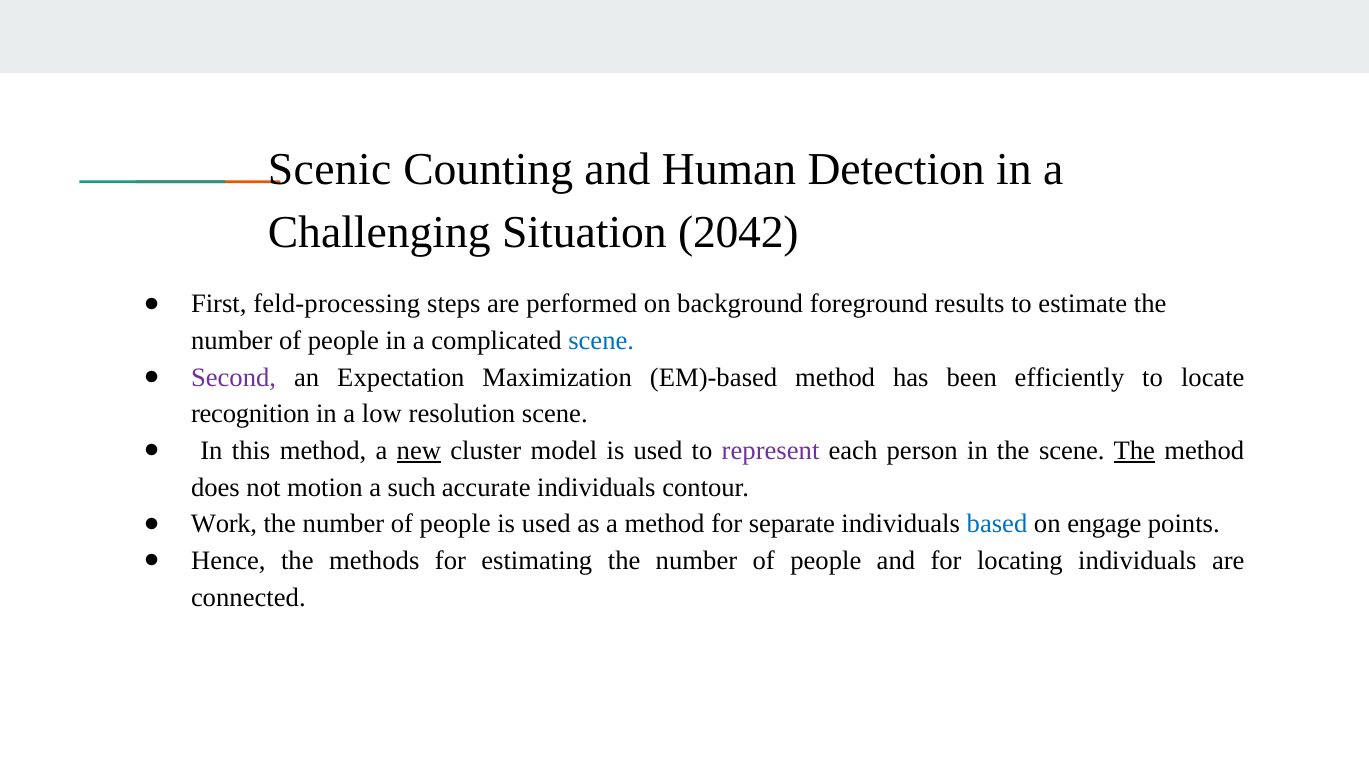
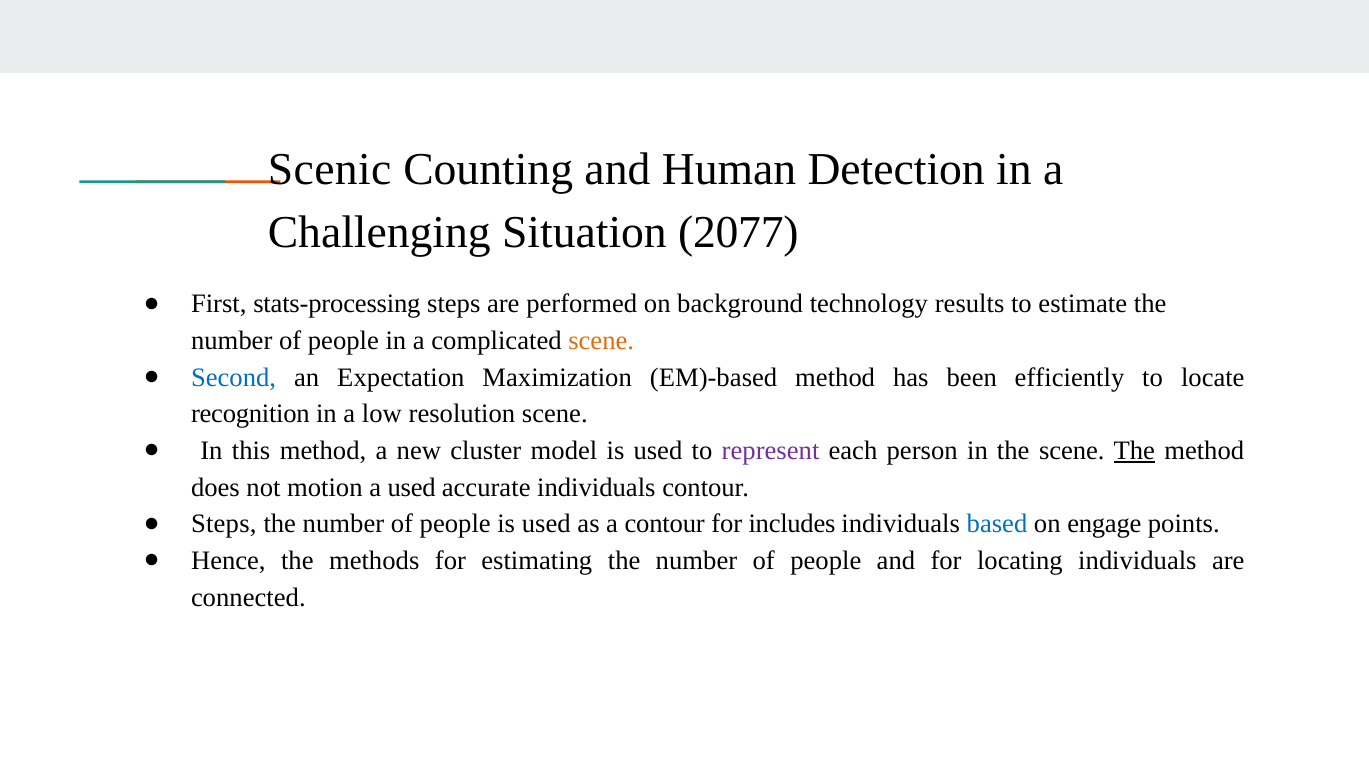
2042: 2042 -> 2077
feld-processing: feld-processing -> stats-processing
foreground: foreground -> technology
scene at (601, 341) colour: blue -> orange
Second colour: purple -> blue
new underline: present -> none
a such: such -> used
Work at (224, 524): Work -> Steps
a method: method -> contour
separate: separate -> includes
